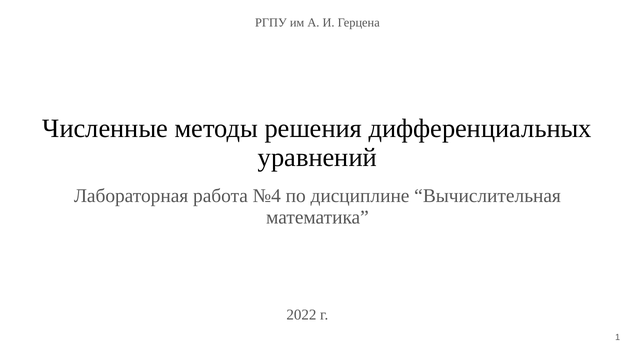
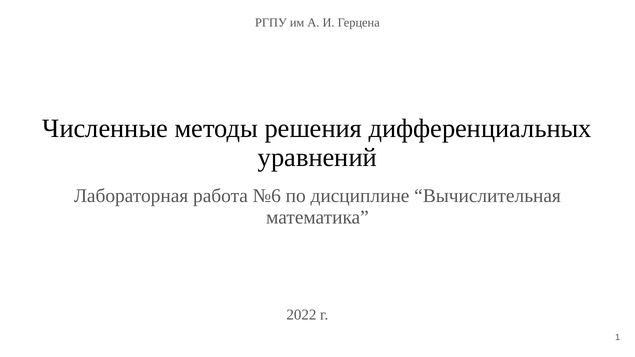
№4: №4 -> №6
